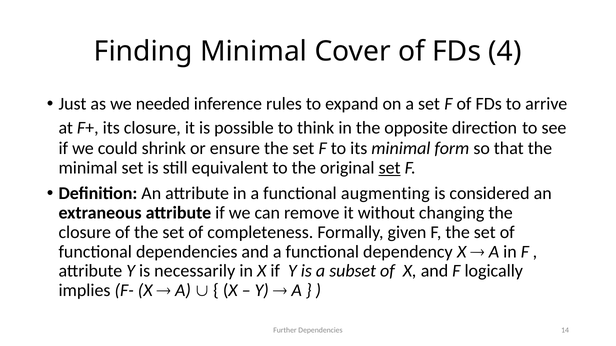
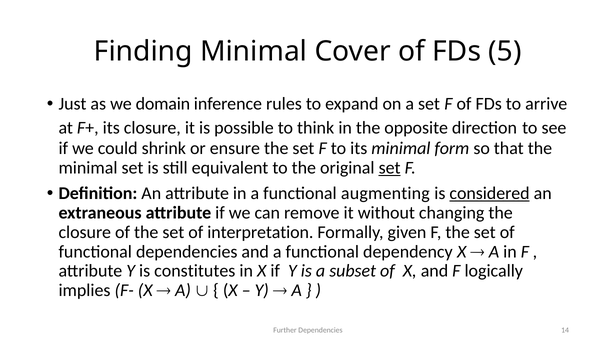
4: 4 -> 5
needed: needed -> domain
considered underline: none -> present
completeness: completeness -> interpretation
necessarily: necessarily -> constitutes
